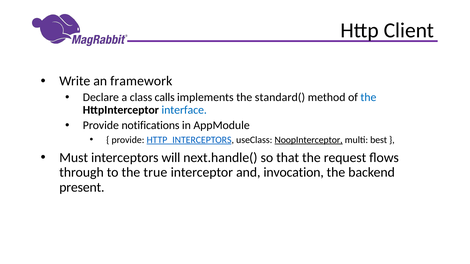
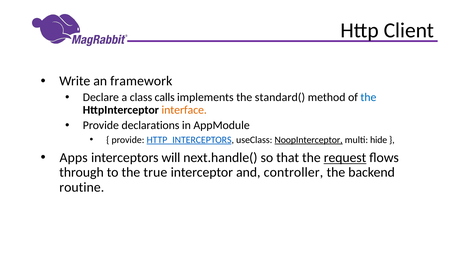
interface colour: blue -> orange
notifications: notifications -> declarations
best: best -> hide
Must: Must -> Apps
request underline: none -> present
invocation: invocation -> controller
present: present -> routine
